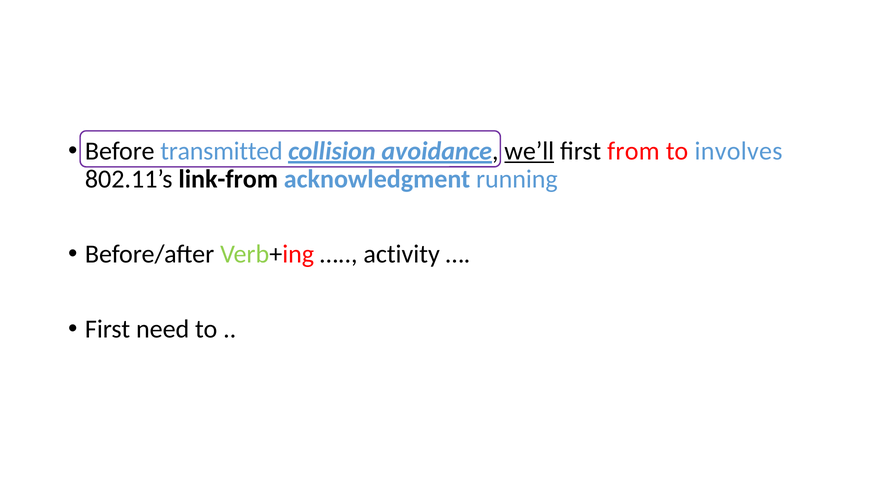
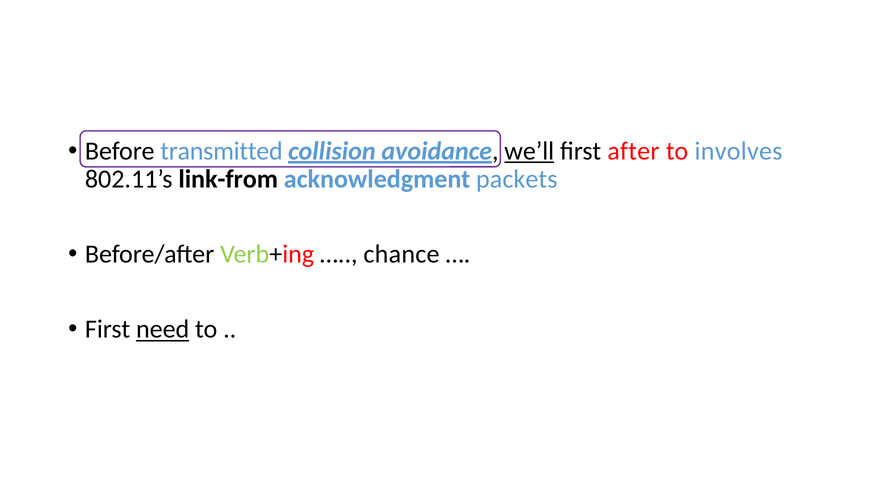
from: from -> after
running: running -> packets
activity: activity -> chance
need underline: none -> present
